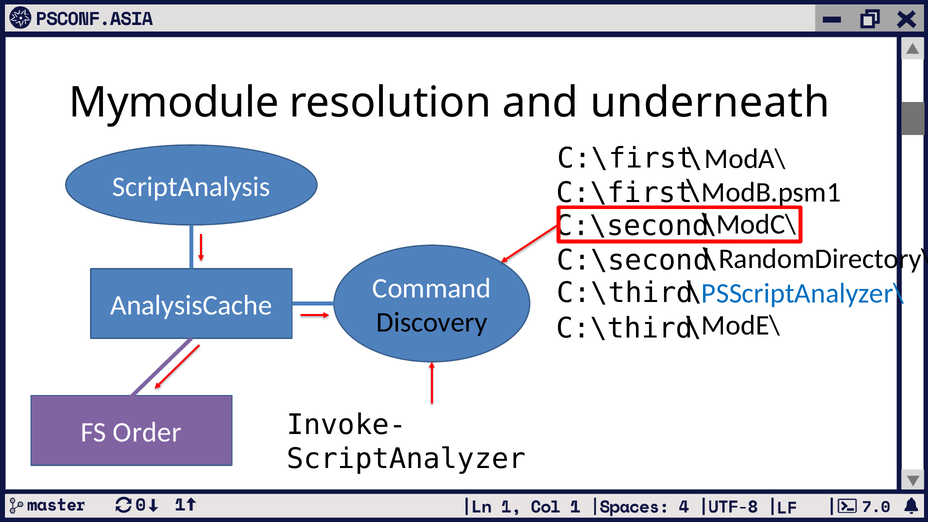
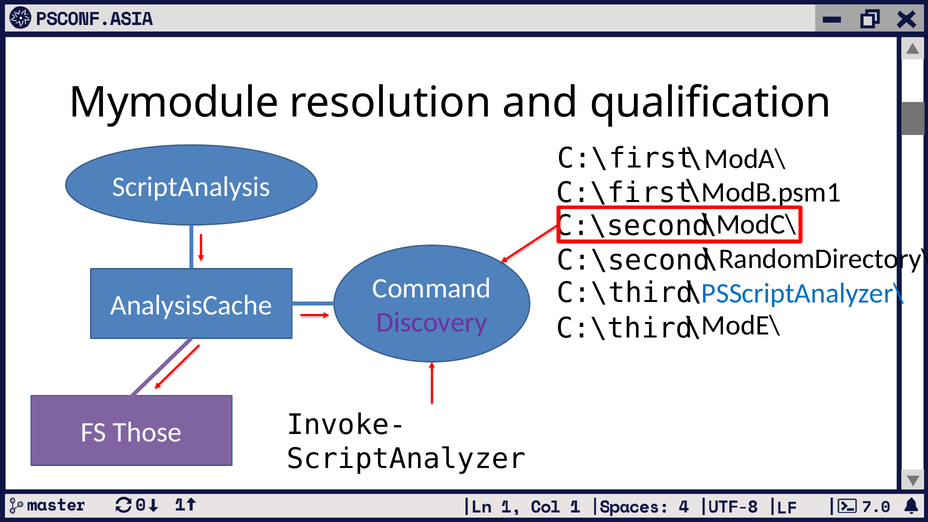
underneath: underneath -> qualification
Discovery colour: black -> purple
Order: Order -> Those
